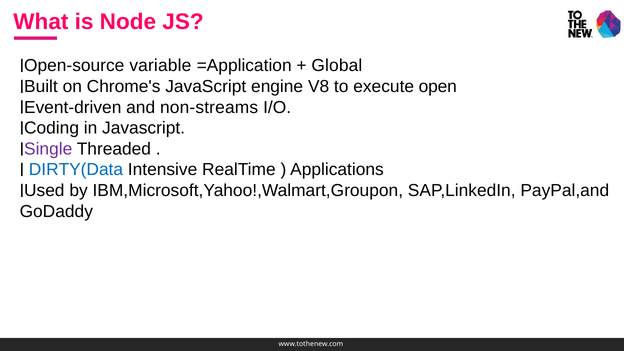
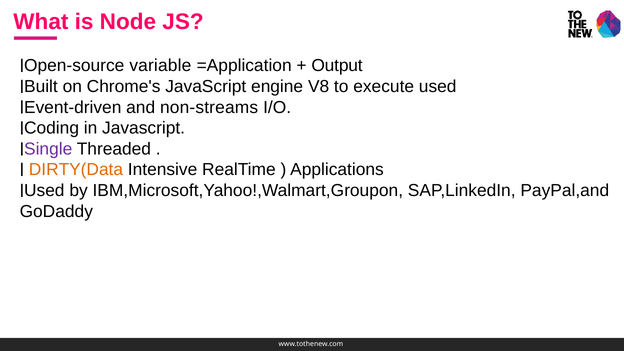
Global: Global -> Output
execute open: open -> used
DIRTY(Data colour: blue -> orange
